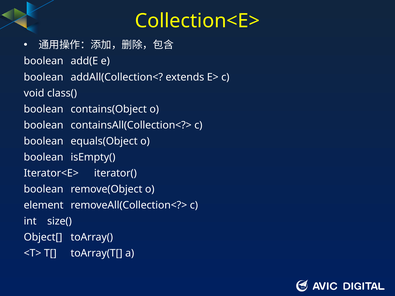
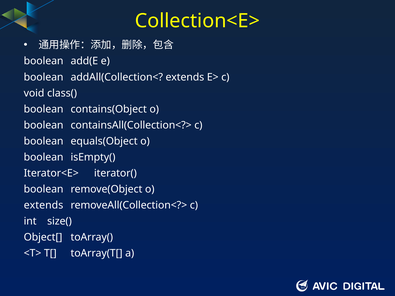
element at (44, 205): element -> extends
